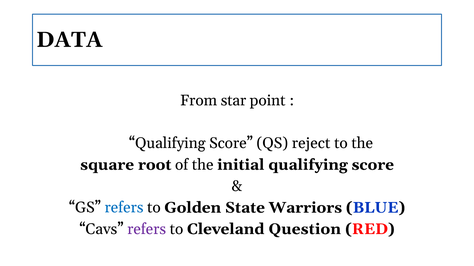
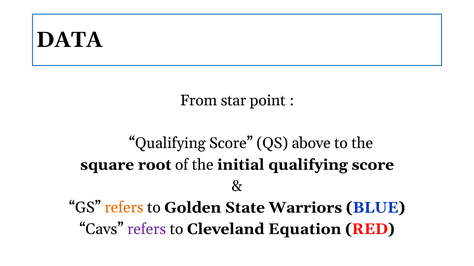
reject: reject -> above
refers at (124, 208) colour: blue -> orange
Question: Question -> Equation
